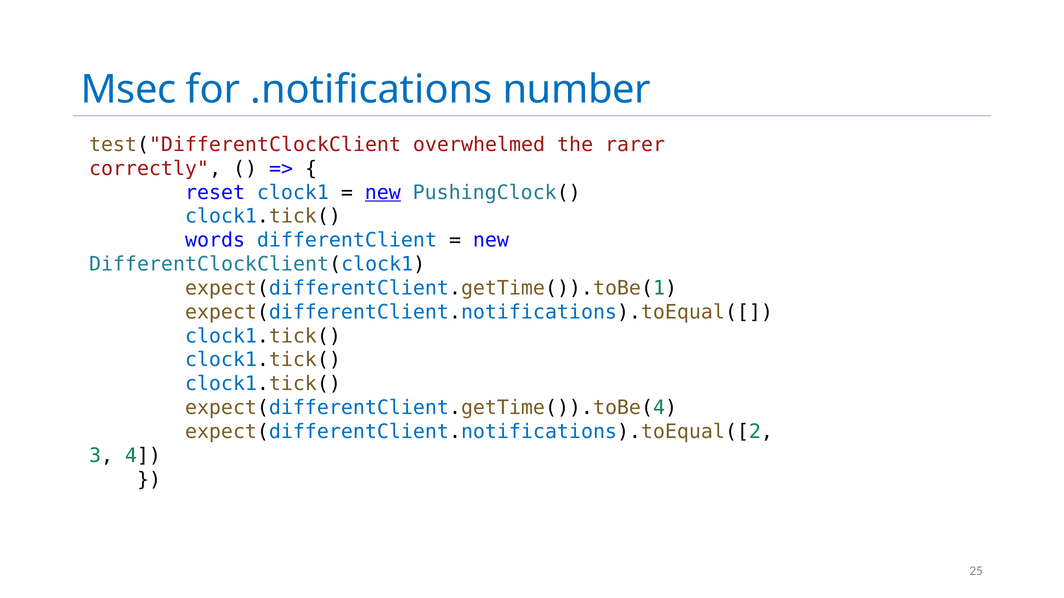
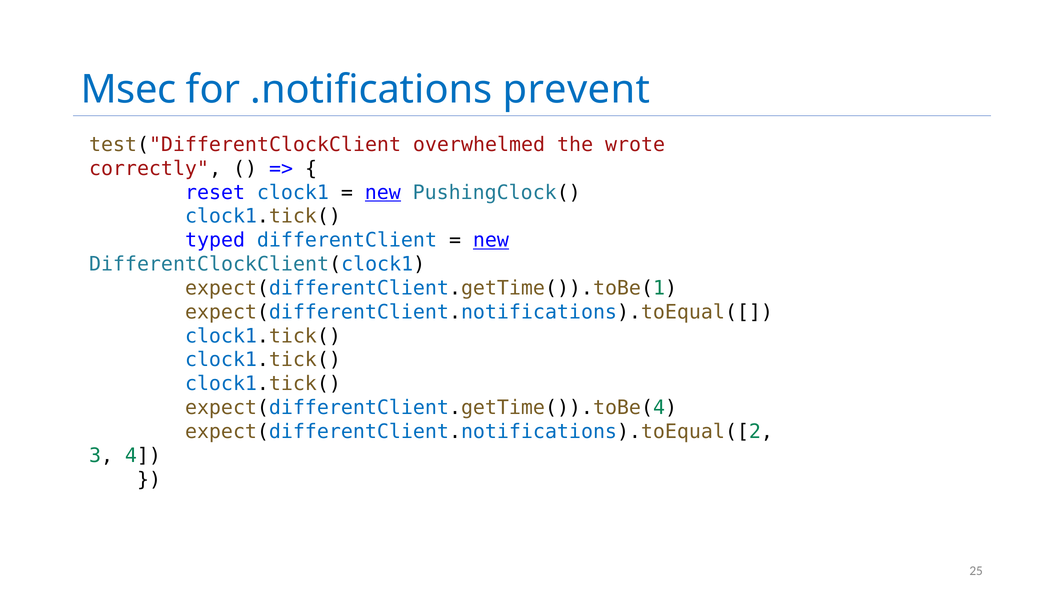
number: number -> prevent
rarer: rarer -> wrote
words: words -> typed
new at (491, 240) underline: none -> present
